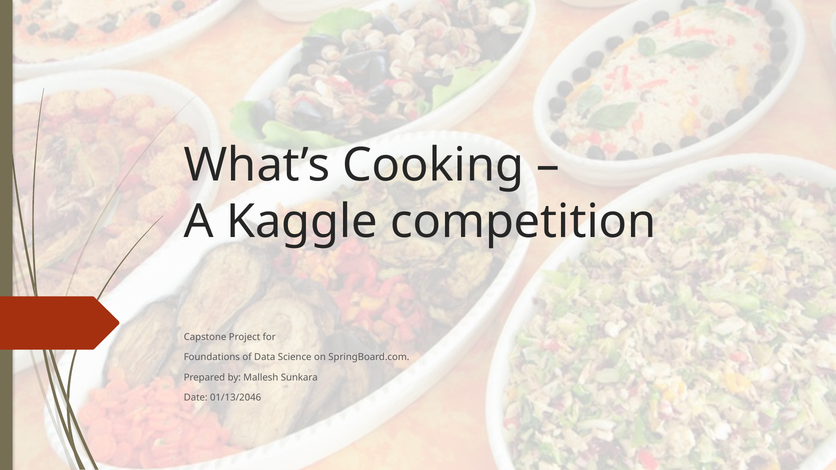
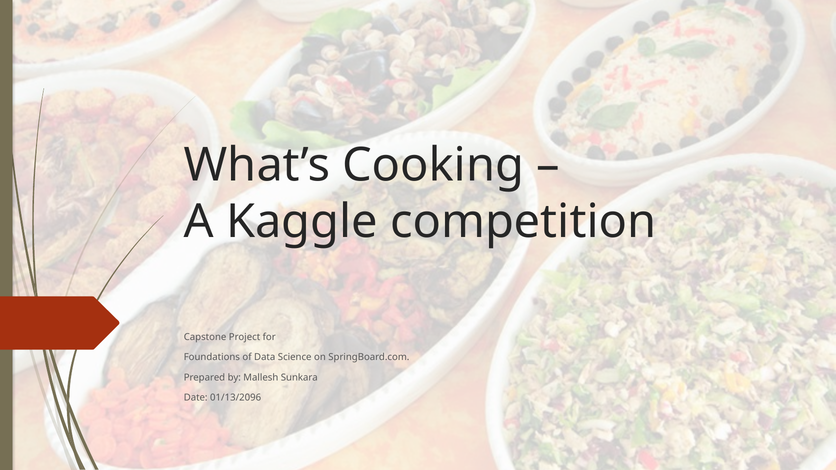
01/13/2046: 01/13/2046 -> 01/13/2096
